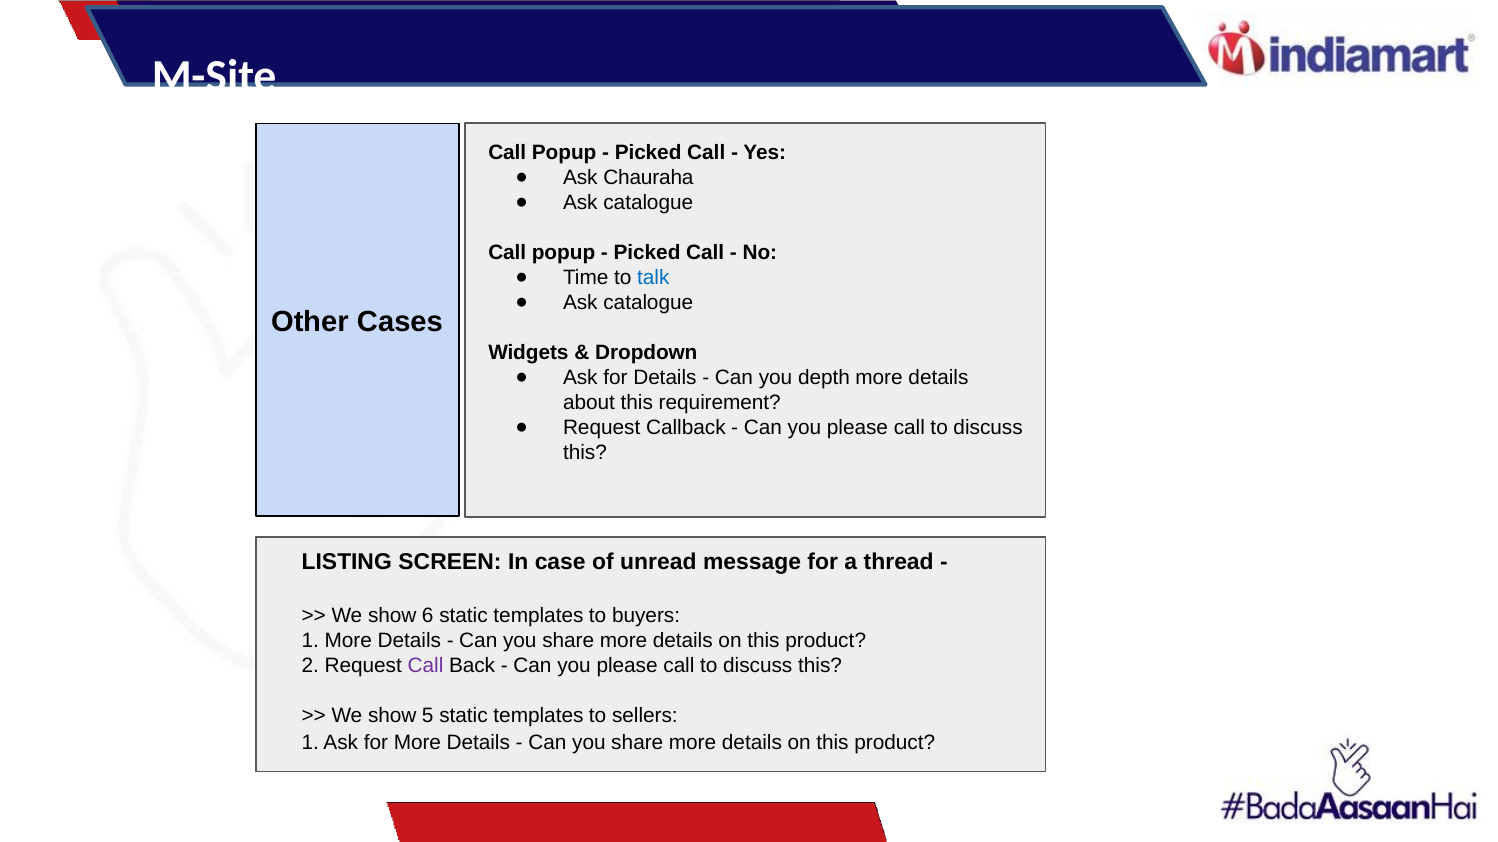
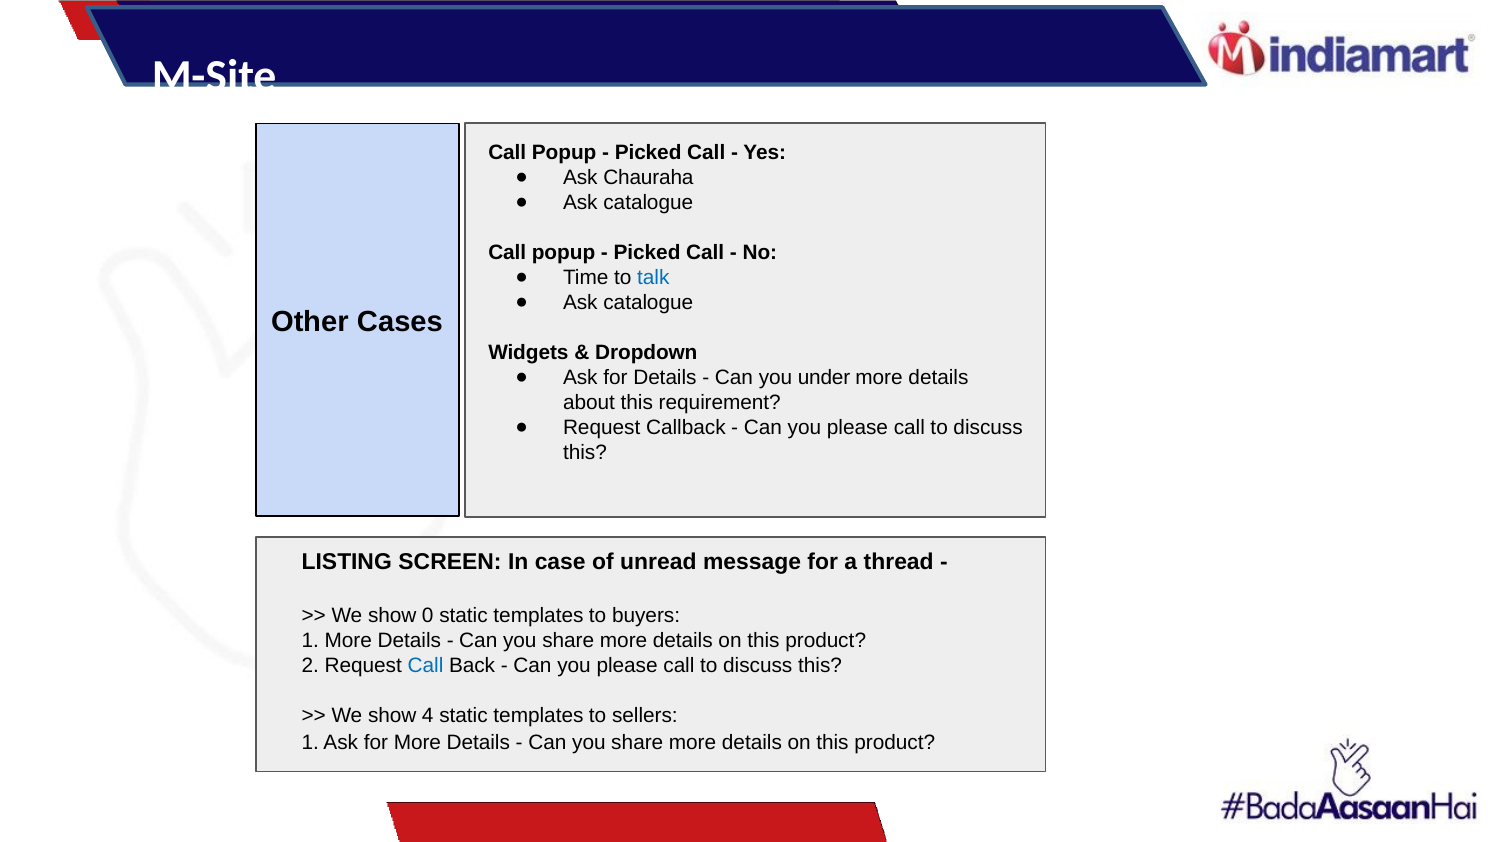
depth: depth -> under
6: 6 -> 0
Call at (426, 666) colour: purple -> blue
5: 5 -> 4
